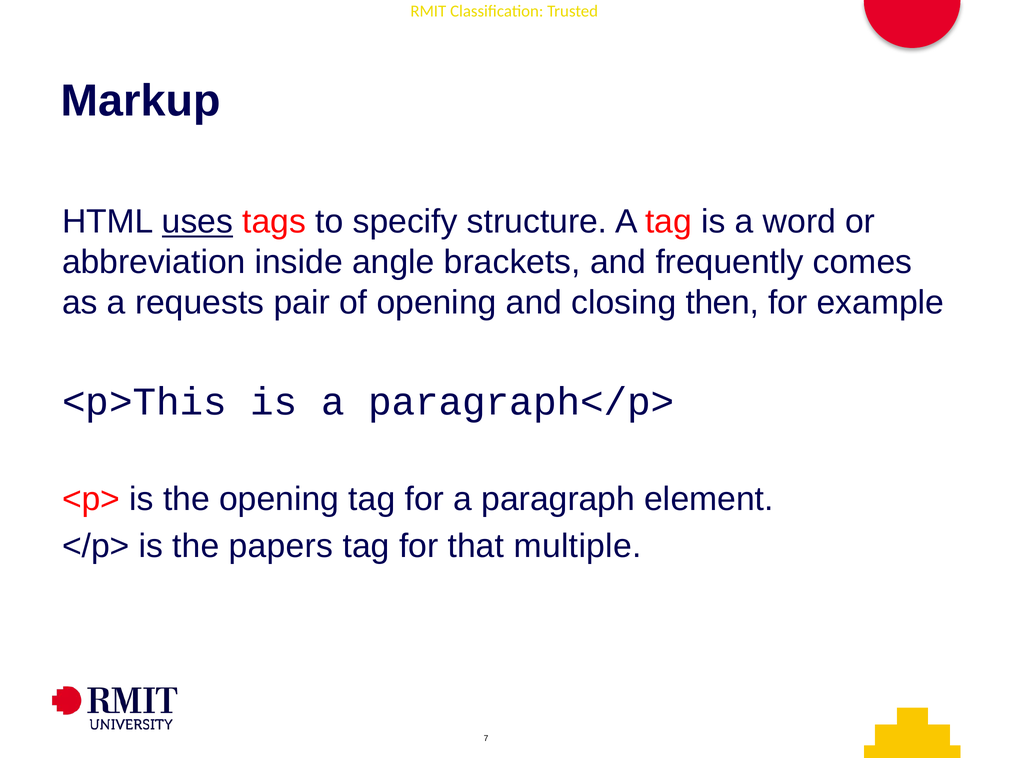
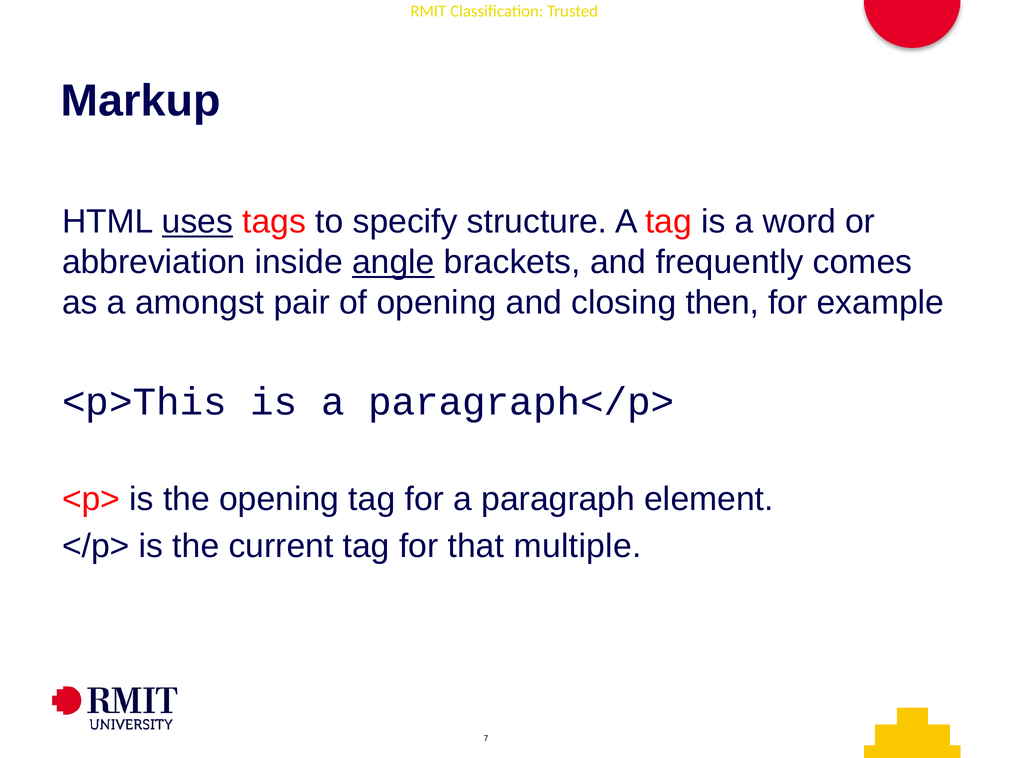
angle underline: none -> present
requests: requests -> amongst
papers: papers -> current
